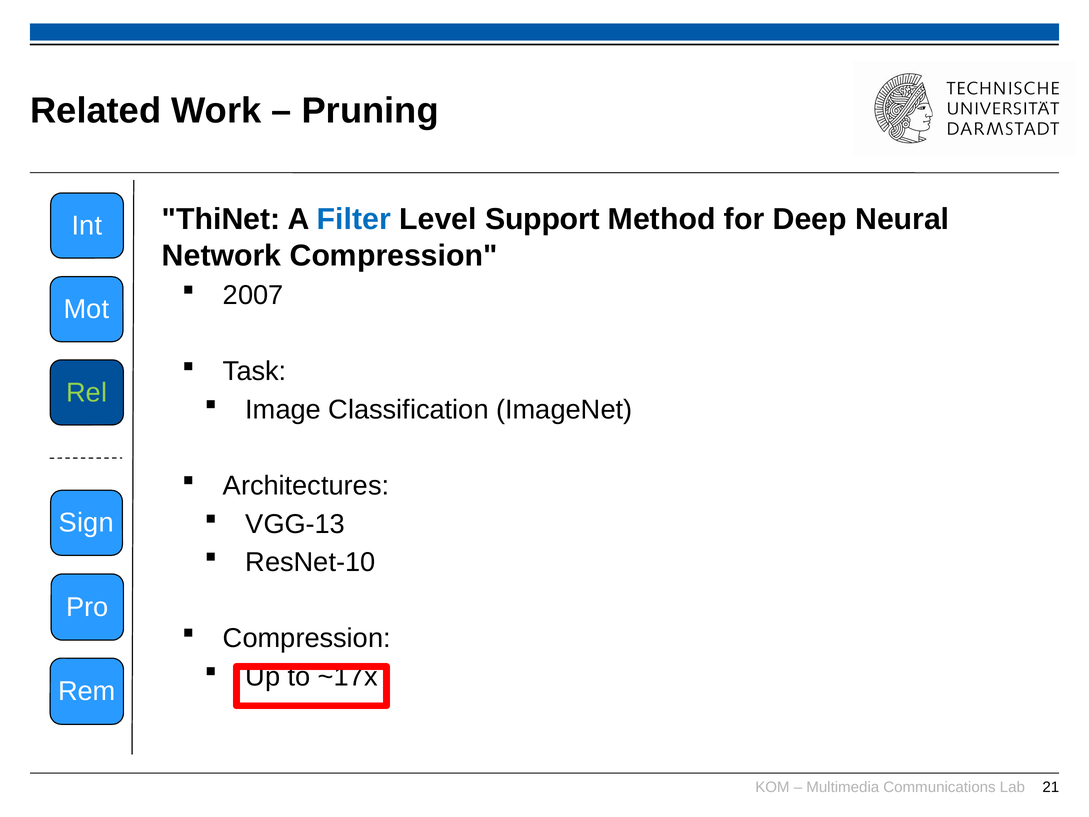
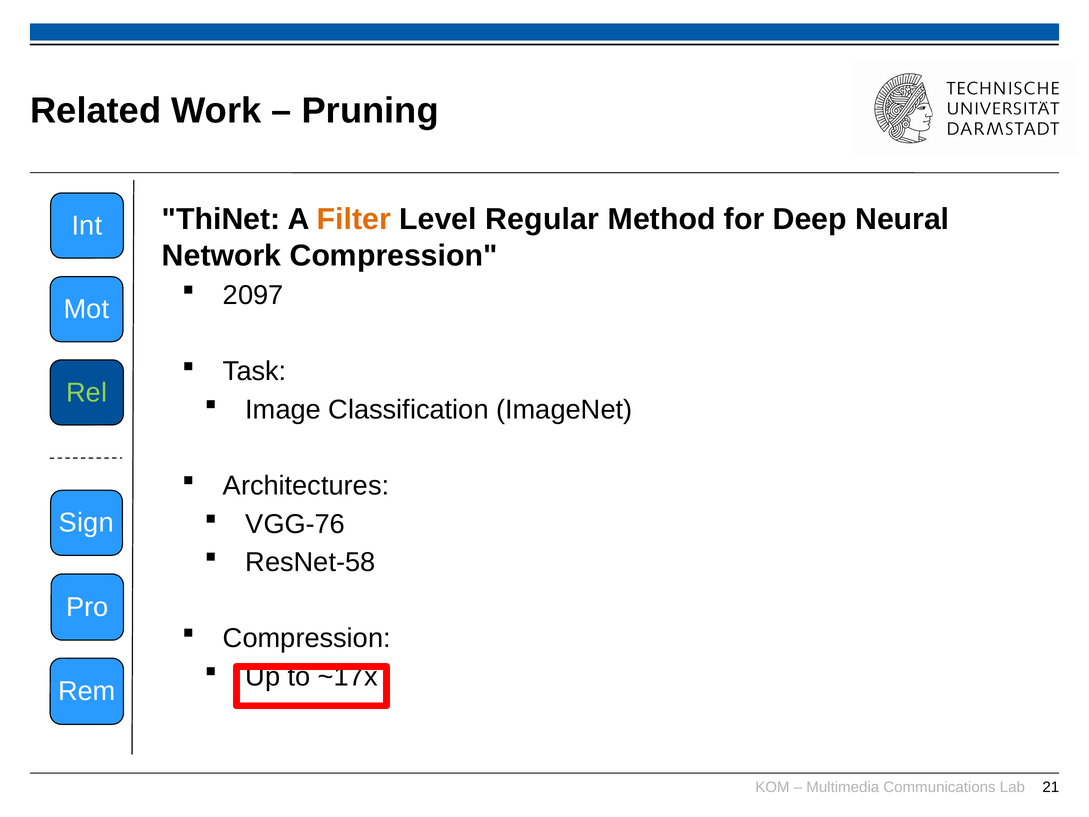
Filter colour: blue -> orange
Support: Support -> Regular
2007: 2007 -> 2097
VGG-13: VGG-13 -> VGG-76
ResNet-10: ResNet-10 -> ResNet-58
